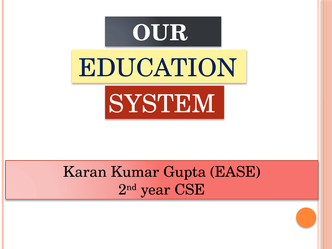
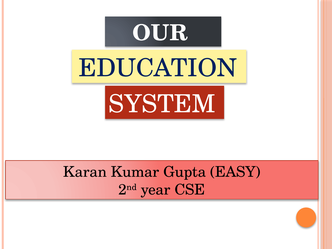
EASE: EASE -> EASY
